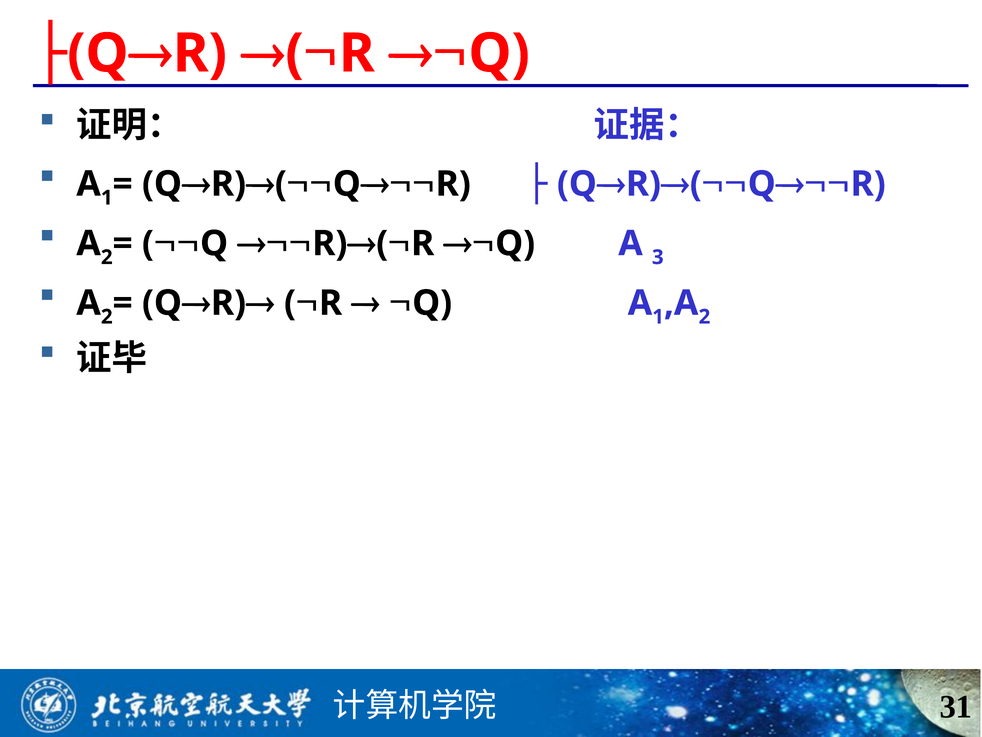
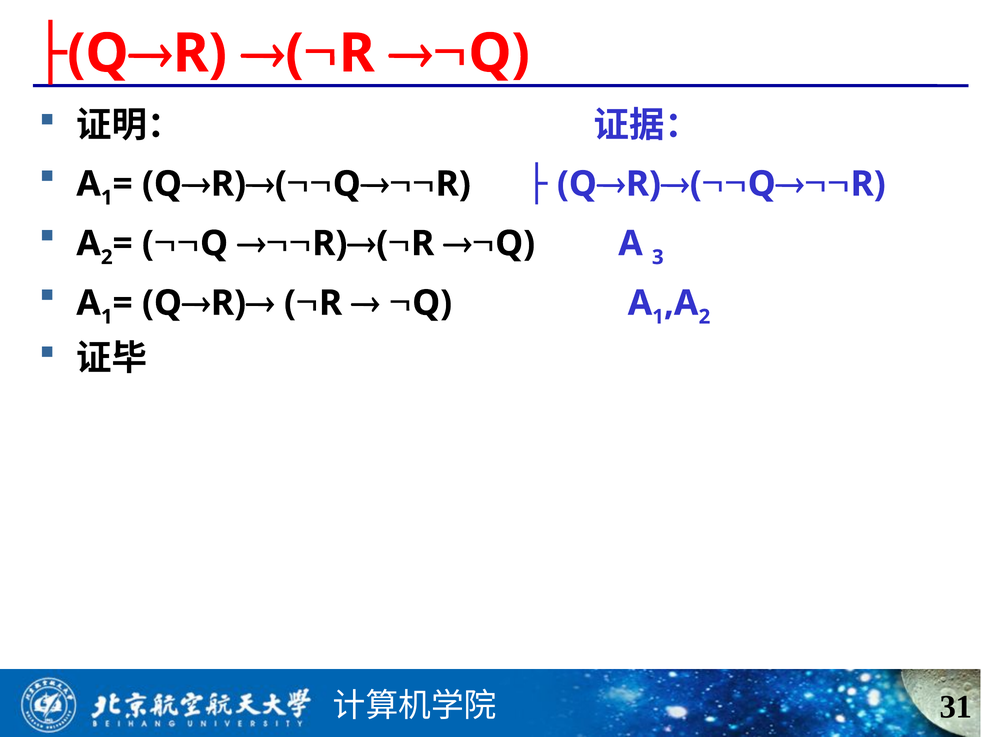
2 at (107, 317): 2 -> 1
